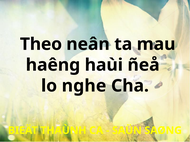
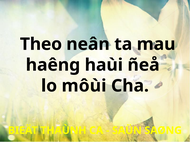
nghe: nghe -> môùi
